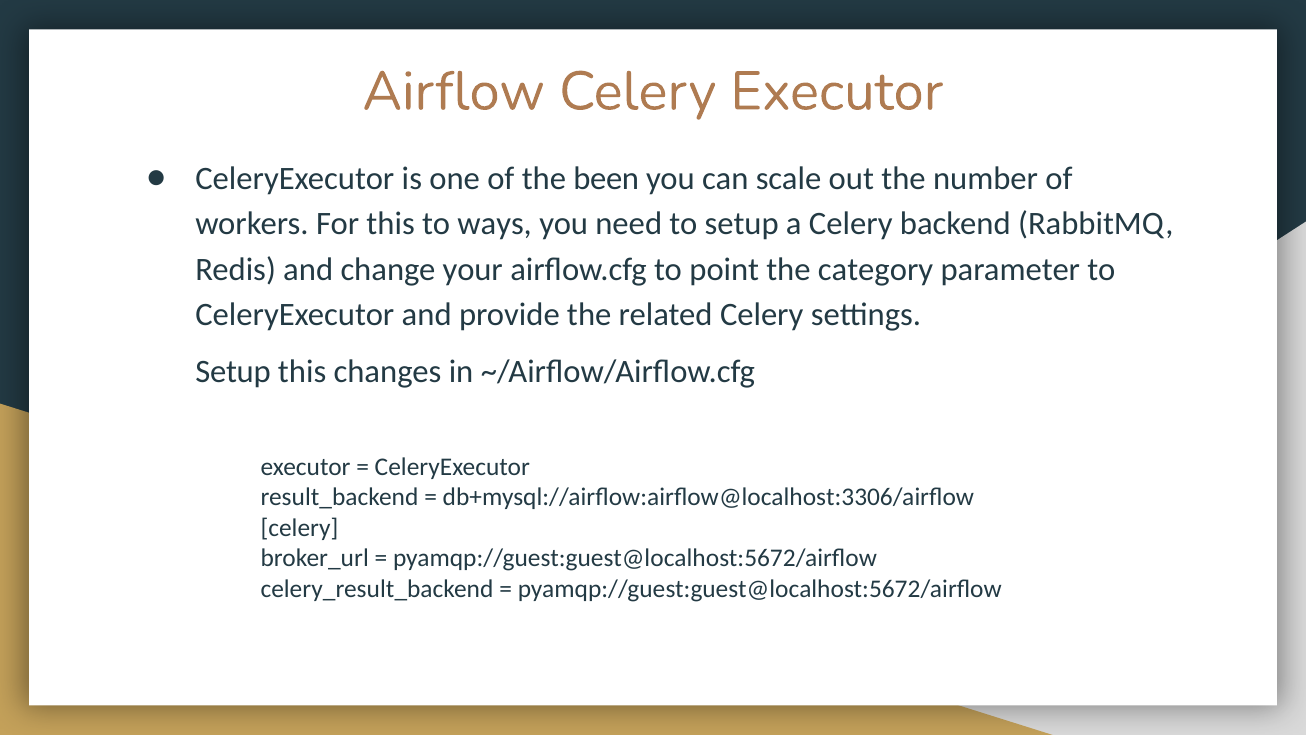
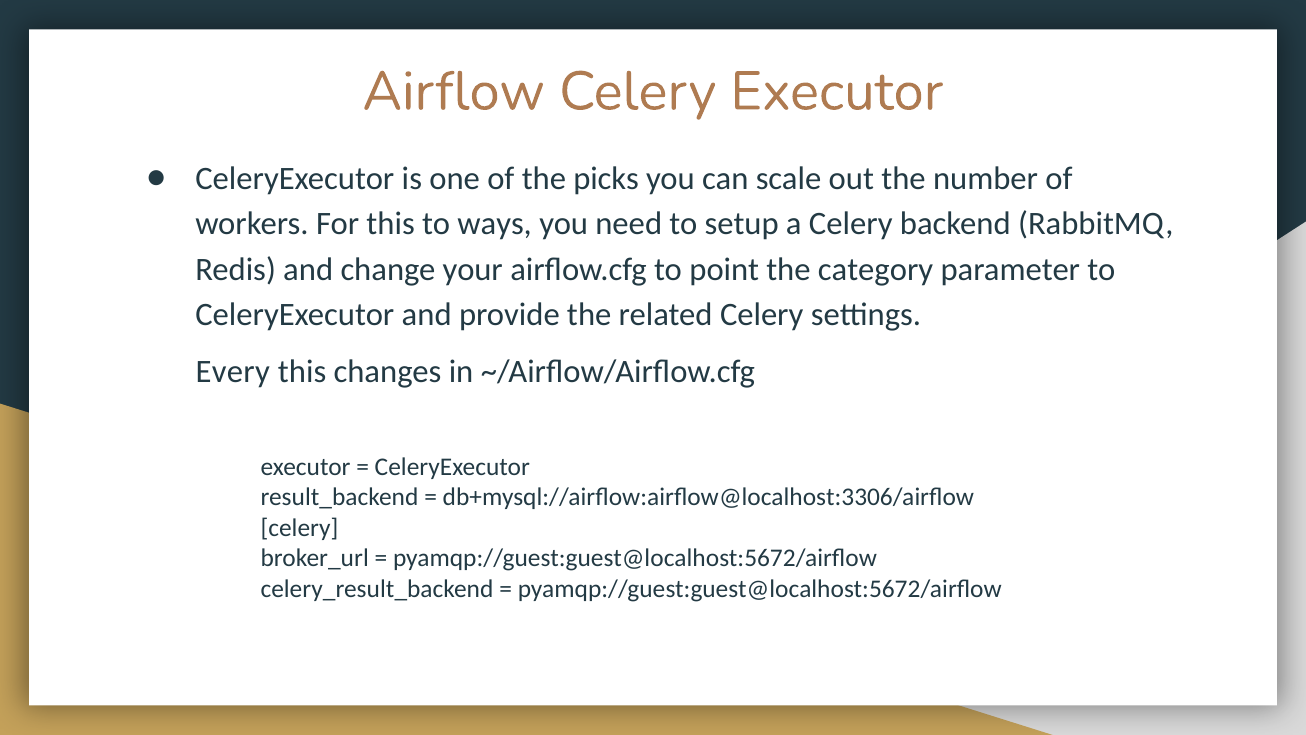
been: been -> picks
Setup at (233, 372): Setup -> Every
